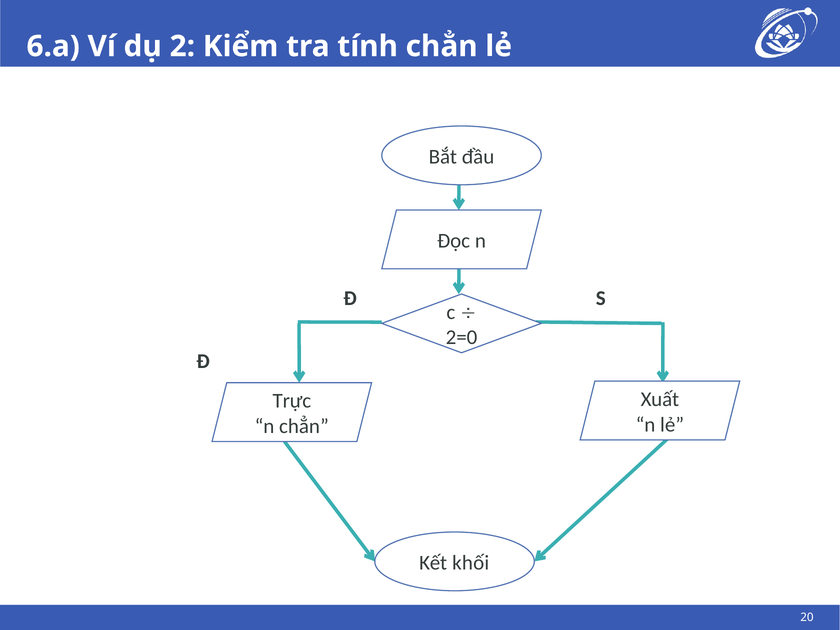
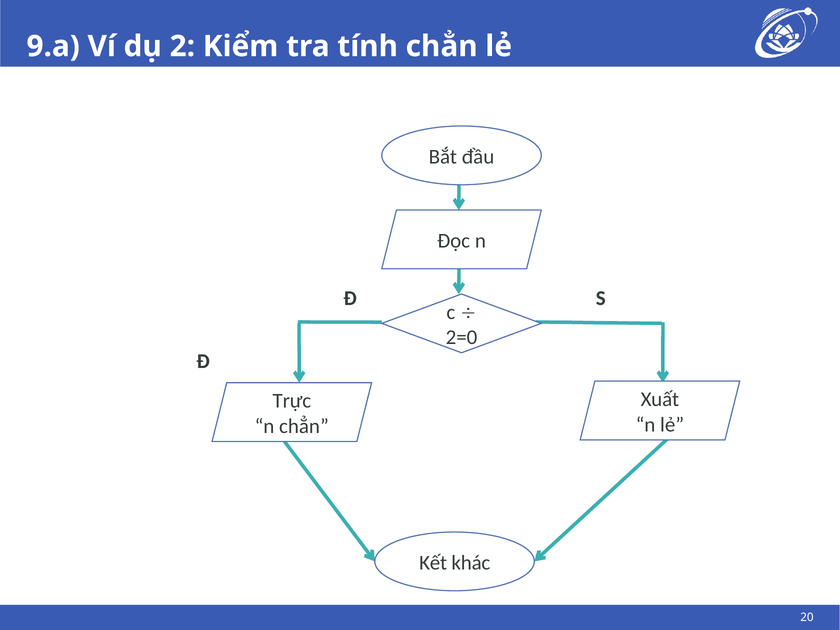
6.a: 6.a -> 9.a
khối: khối -> khác
